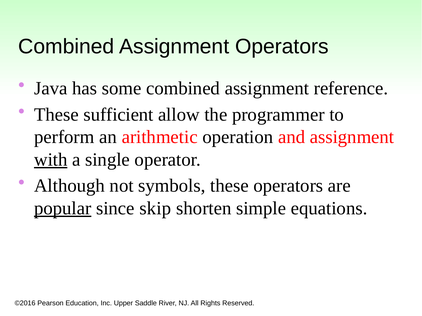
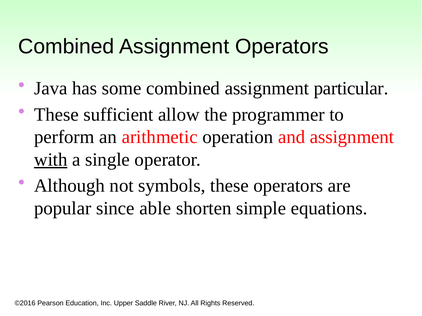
reference: reference -> particular
popular underline: present -> none
skip: skip -> able
